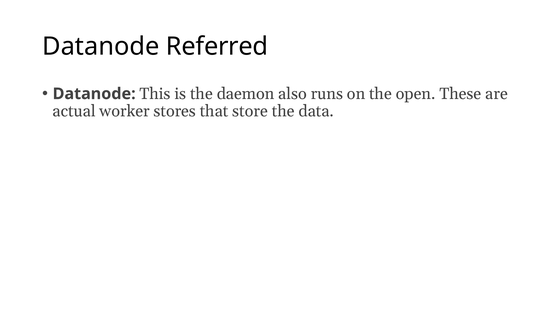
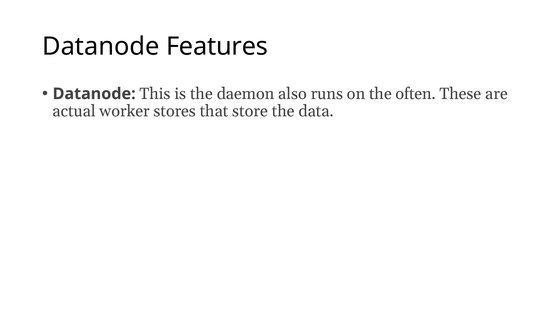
Referred: Referred -> Features
open: open -> often
